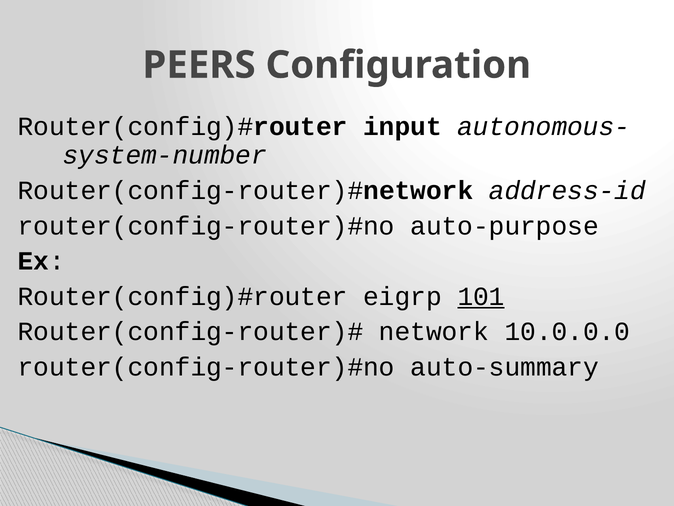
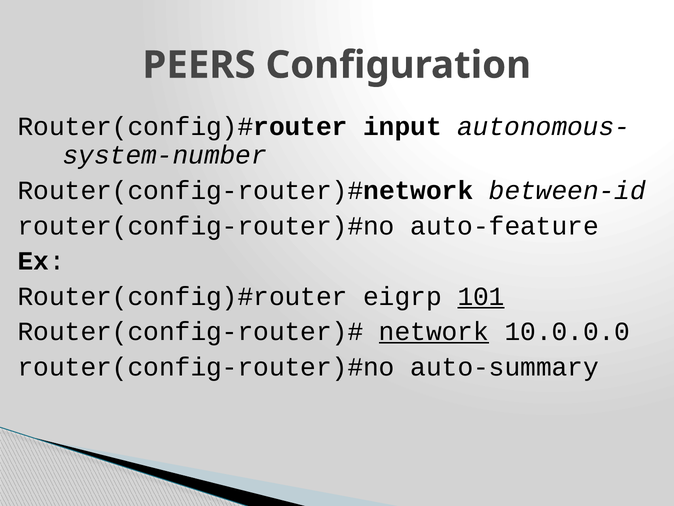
address-id: address-id -> between-id
auto-purpose: auto-purpose -> auto-feature
network underline: none -> present
